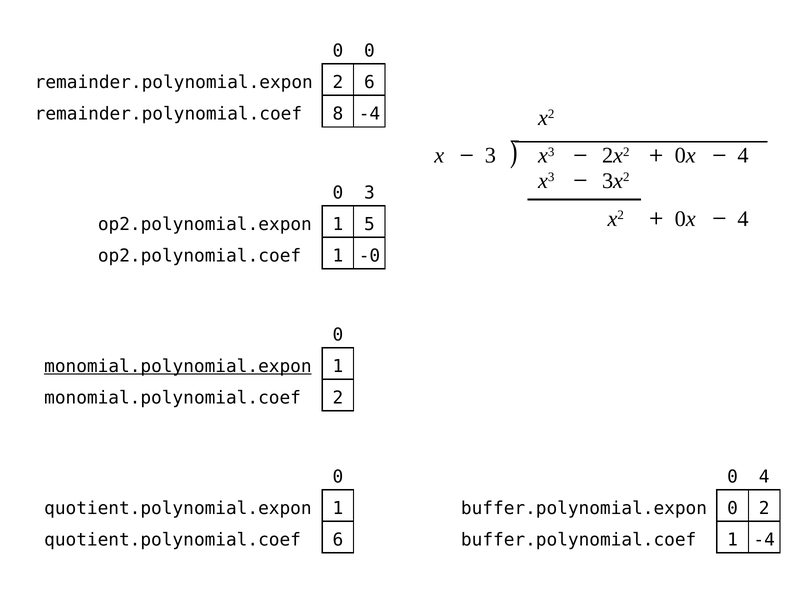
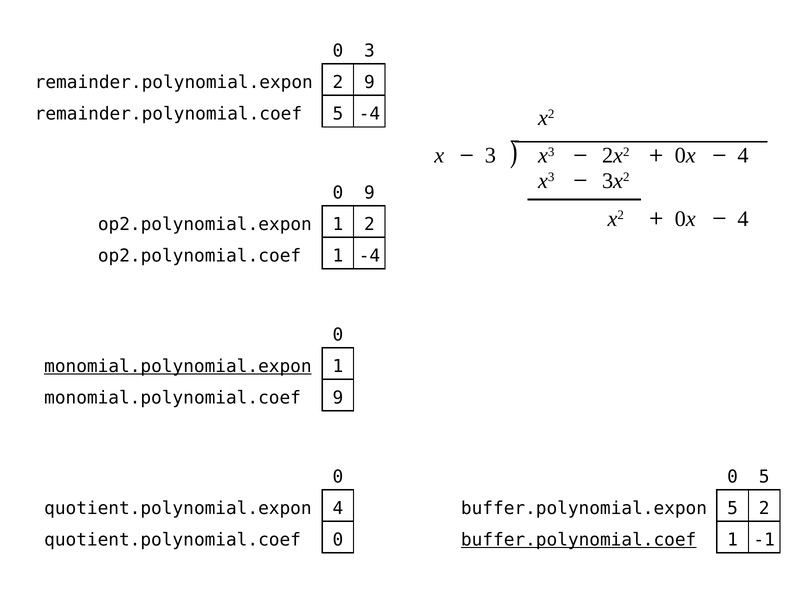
0 0: 0 -> 3
2 6: 6 -> 9
remainder.polynomial.coef 8: 8 -> 5
0 3: 3 -> 9
1 5: 5 -> 2
1 -0: -0 -> -4
monomial.polynomial.coef 2: 2 -> 9
0 4: 4 -> 5
quotient.polynomial.expon 1: 1 -> 4
buffer.polynomial.expon 0: 0 -> 5
quotient.polynomial.coef 6: 6 -> 0
buffer.polynomial.coef underline: none -> present
1 -4: -4 -> -1
